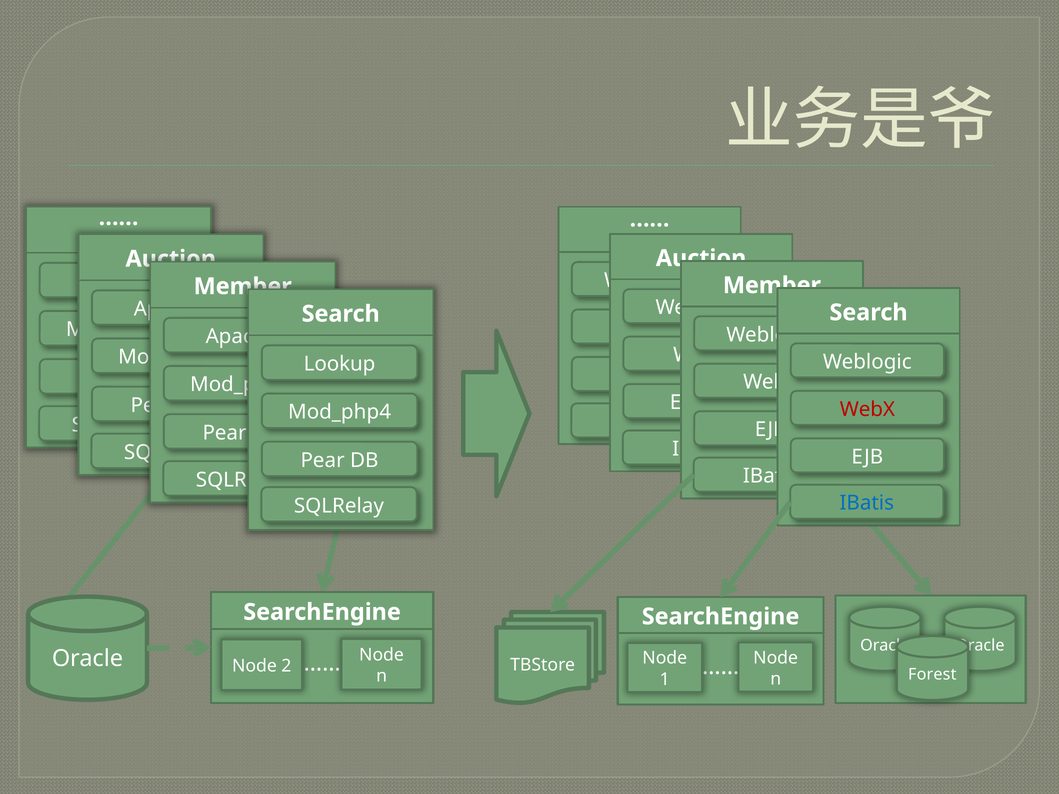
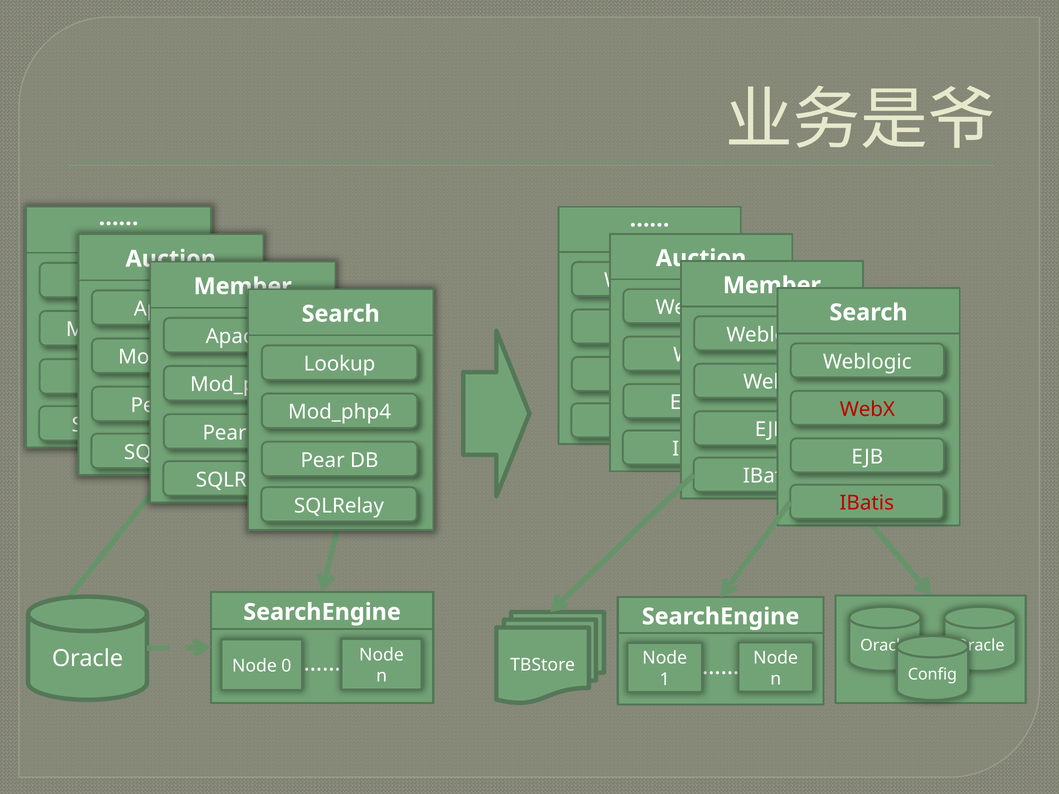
IBatis at (867, 503) colour: blue -> red
2: 2 -> 0
Forest: Forest -> Config
